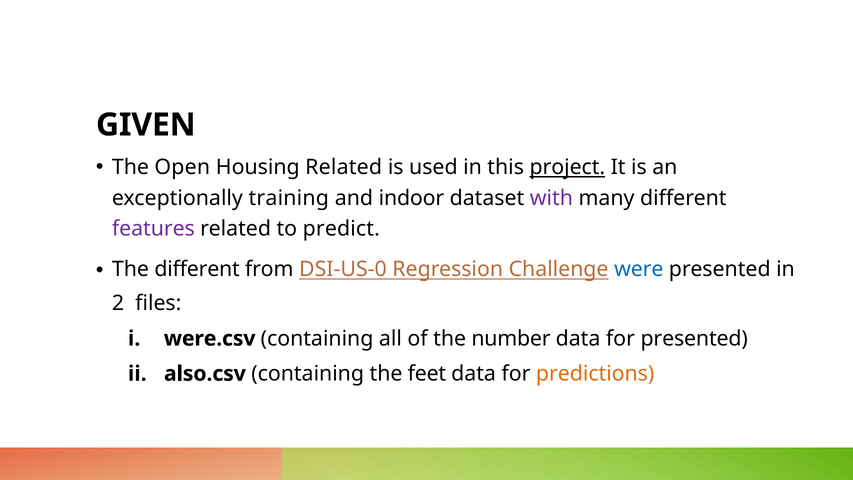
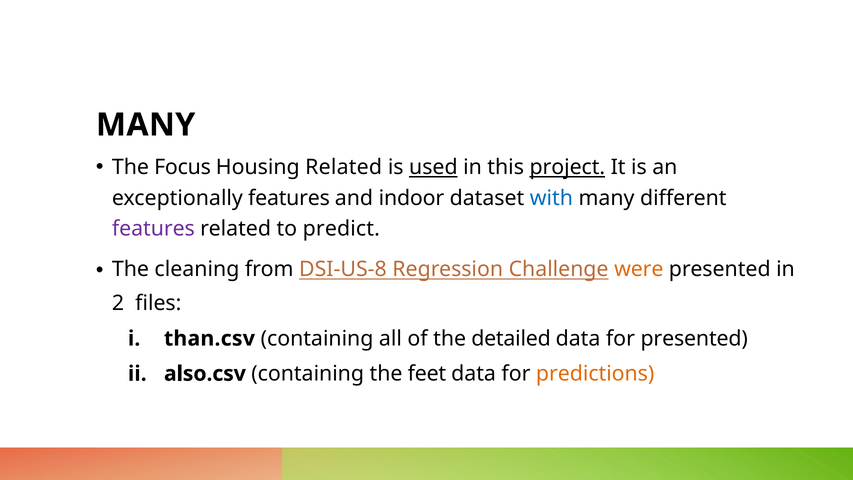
GIVEN at (146, 125): GIVEN -> MANY
Open: Open -> Focus
used underline: none -> present
exceptionally training: training -> features
with colour: purple -> blue
The different: different -> cleaning
DSI-US-0: DSI-US-0 -> DSI-US-8
were colour: blue -> orange
were.csv: were.csv -> than.csv
number: number -> detailed
